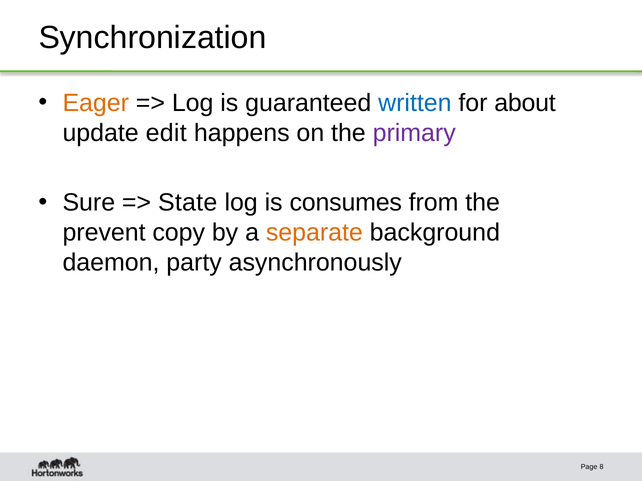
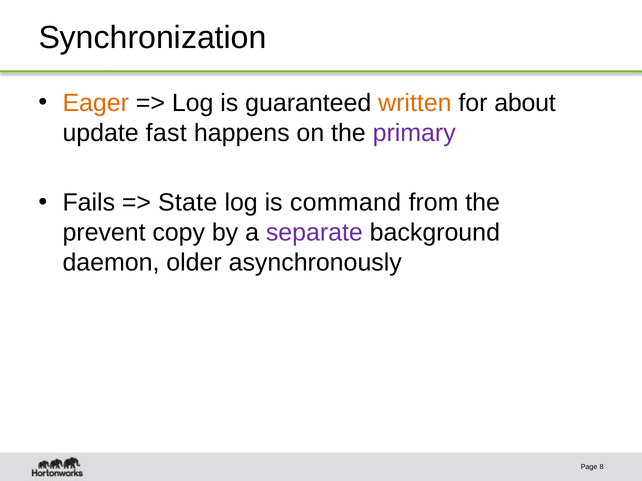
written colour: blue -> orange
edit: edit -> fast
Sure: Sure -> Fails
consumes: consumes -> command
separate colour: orange -> purple
party: party -> older
